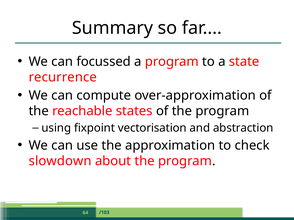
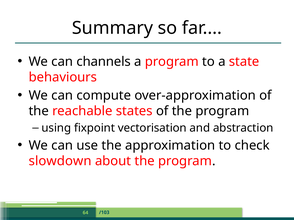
focussed: focussed -> channels
recurrence: recurrence -> behaviours
